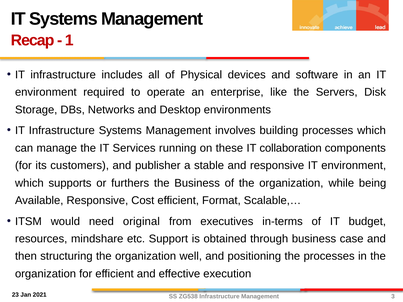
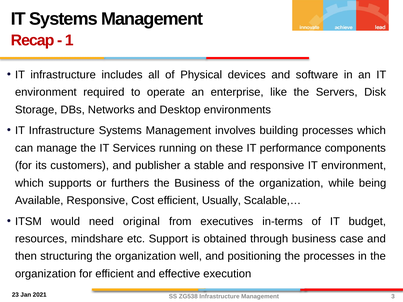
collaboration: collaboration -> performance
Format: Format -> Usually
